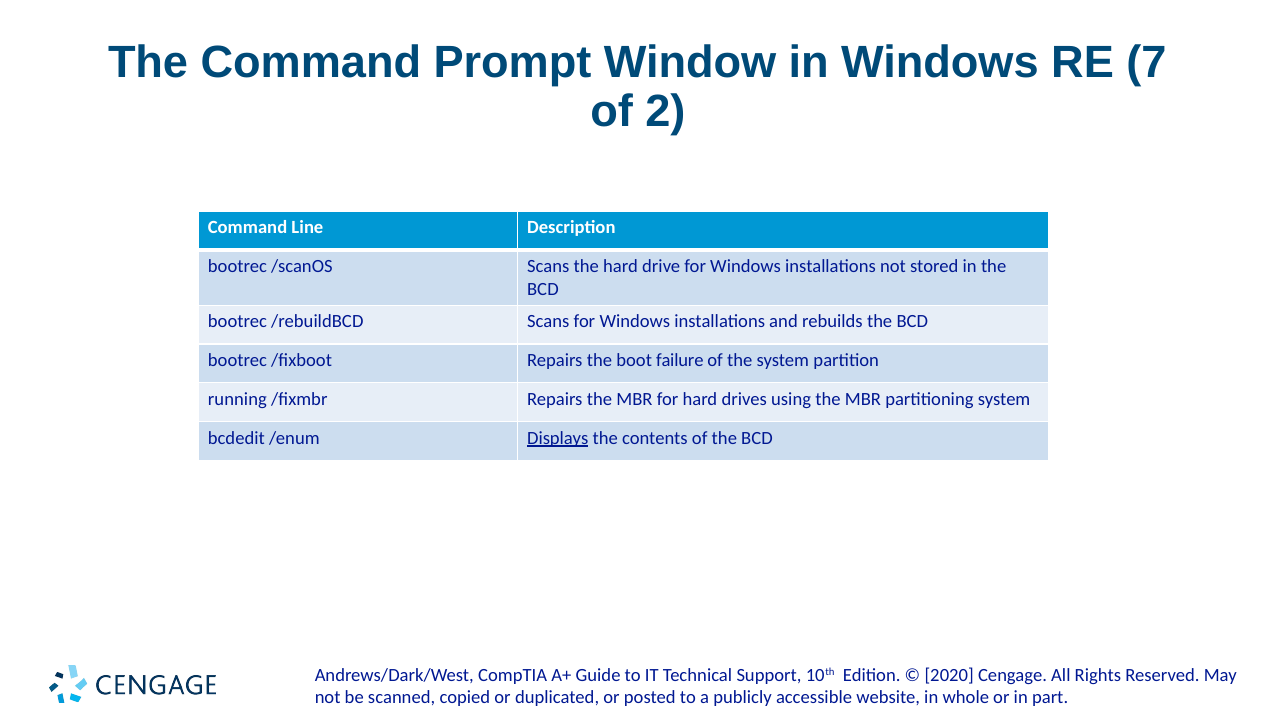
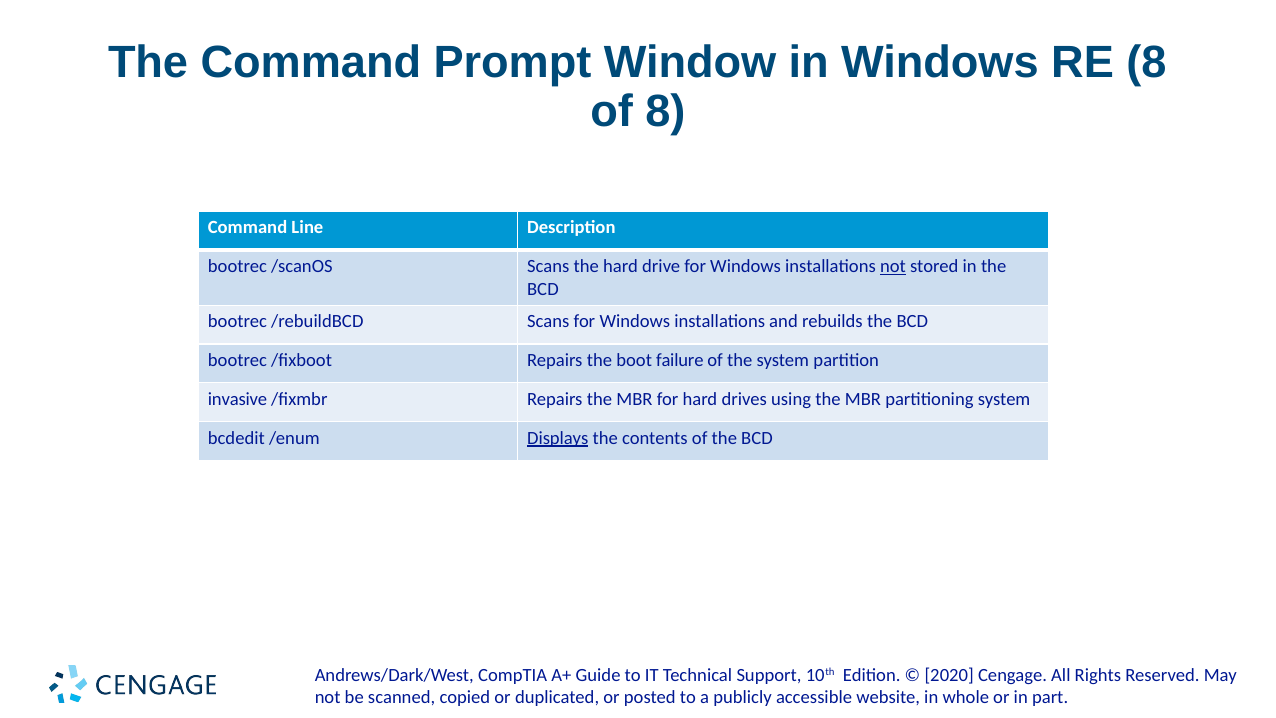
RE 7: 7 -> 8
of 2: 2 -> 8
not at (893, 266) underline: none -> present
running: running -> invasive
